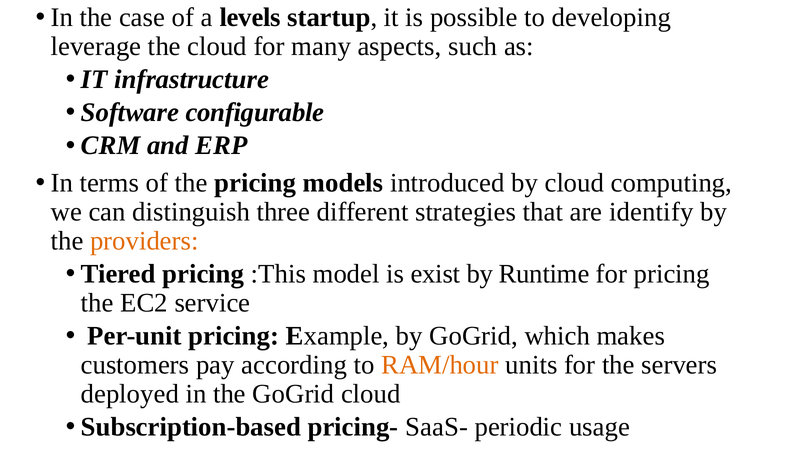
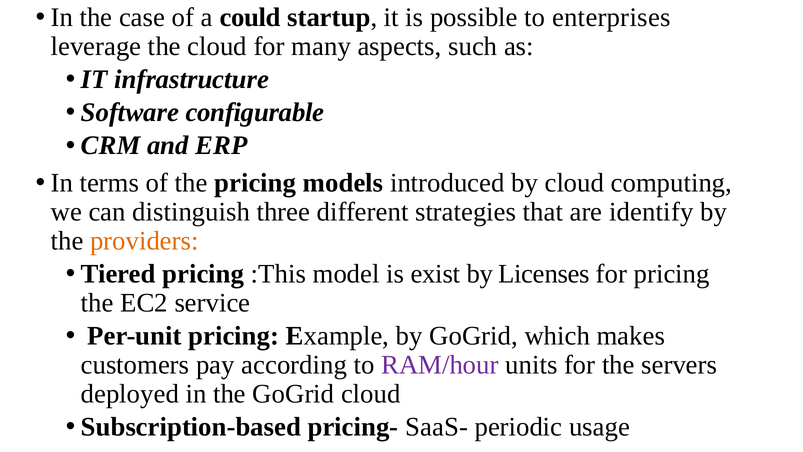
levels: levels -> could
developing: developing -> enterprises
Runtime: Runtime -> Licenses
RAM/hour colour: orange -> purple
